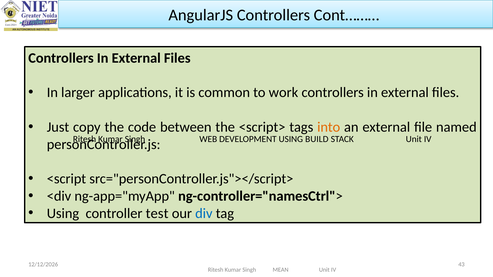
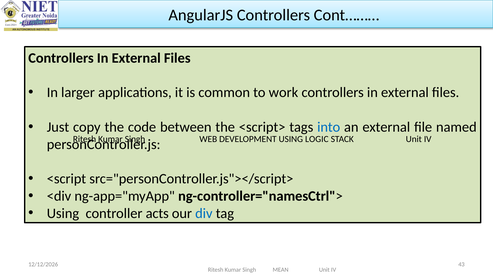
into colour: orange -> blue
BUILD: BUILD -> LOGIC
test: test -> acts
